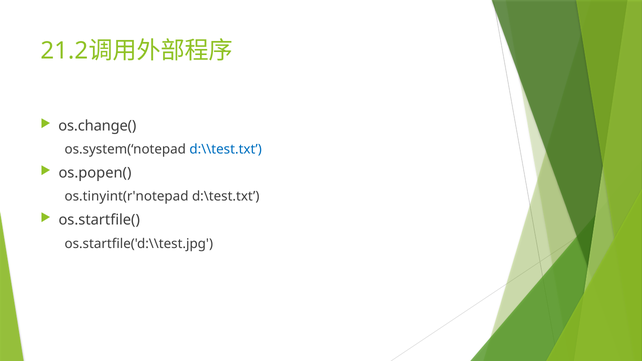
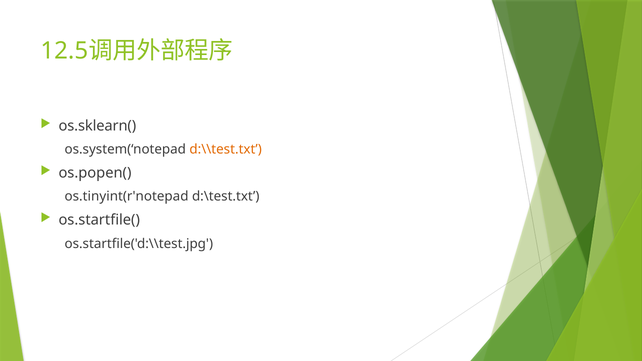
21.2: 21.2 -> 12.5
os.change(: os.change( -> os.sklearn(
d:\\test.txt colour: blue -> orange
